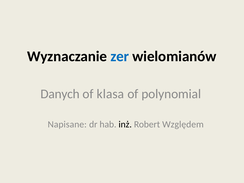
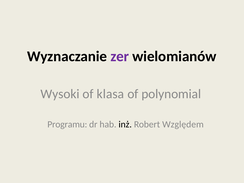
zer colour: blue -> purple
Danych: Danych -> Wysoki
Napisane: Napisane -> Programu
